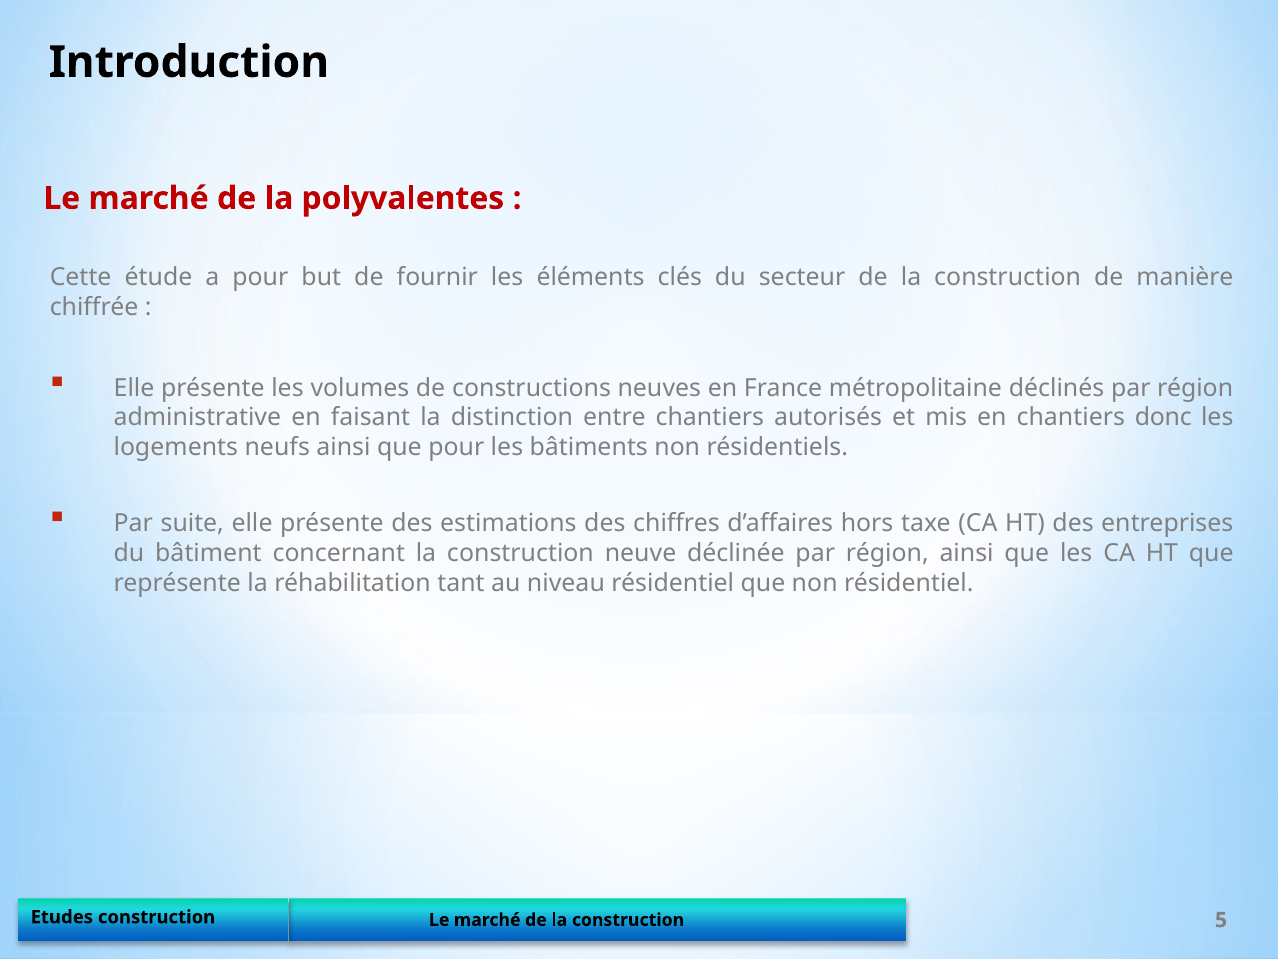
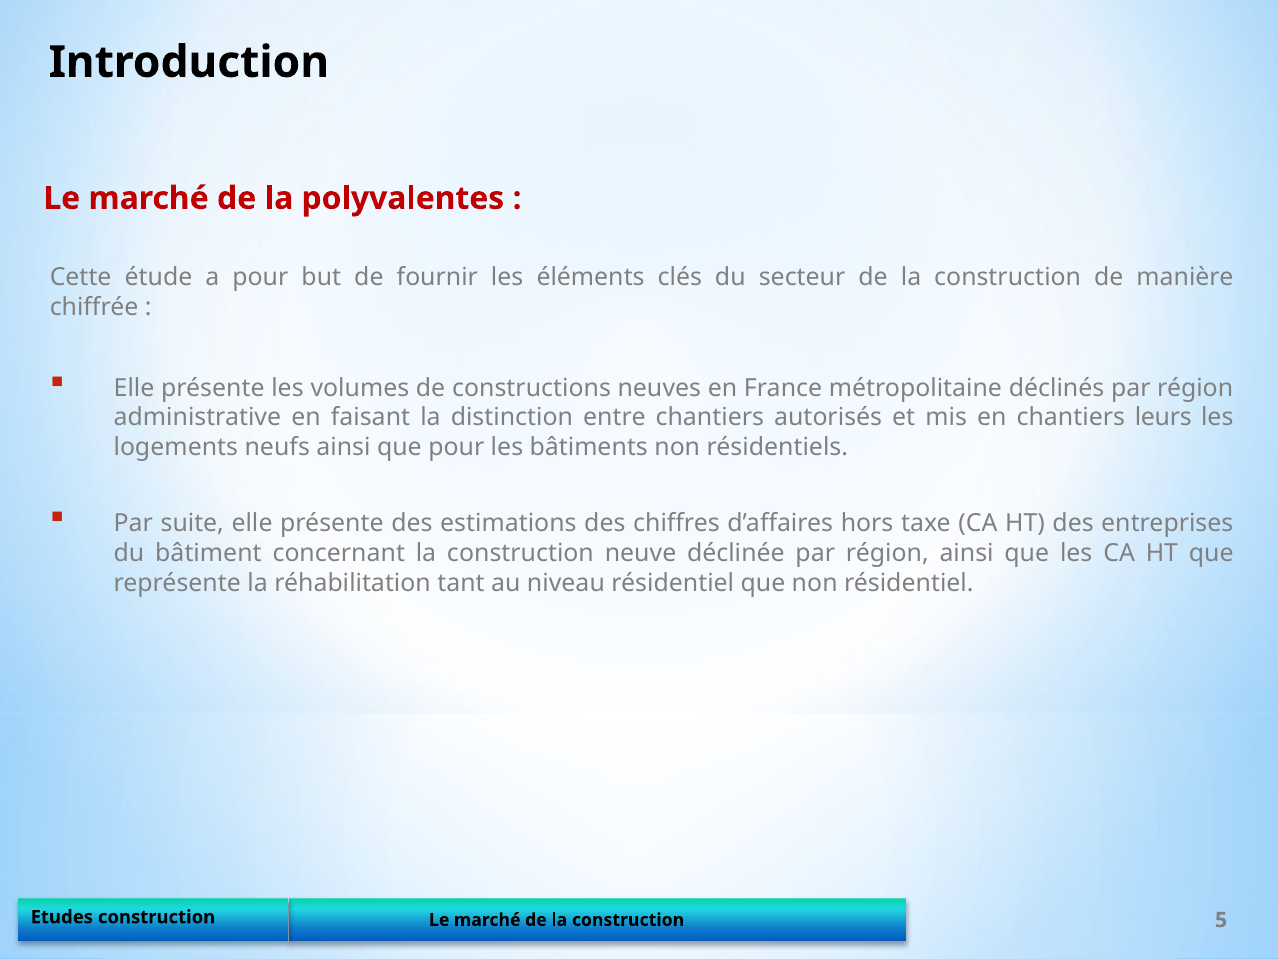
donc: donc -> leurs
